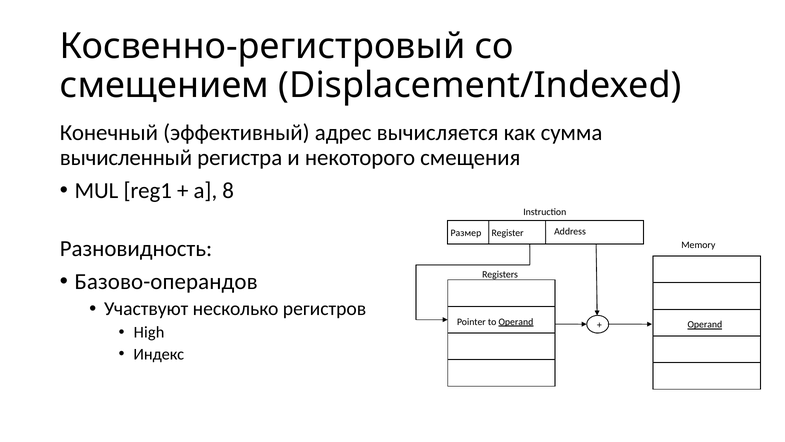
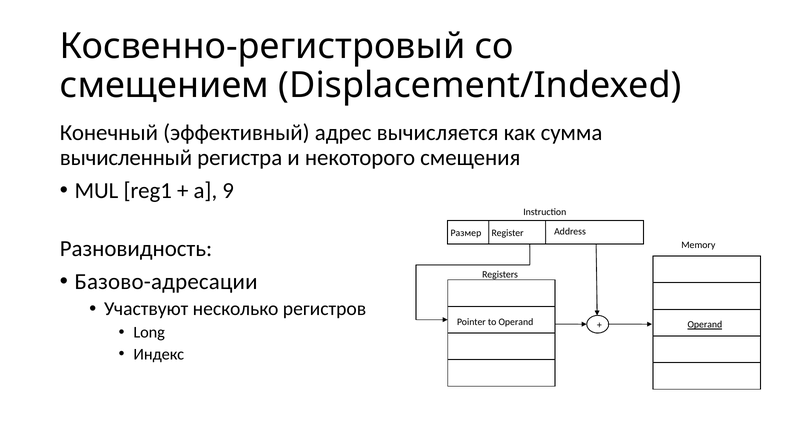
8: 8 -> 9
Базово-операндов: Базово-операндов -> Базово-адресации
Operand at (516, 321) underline: present -> none
High: High -> Long
